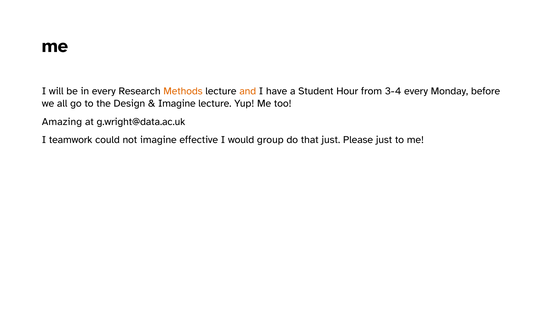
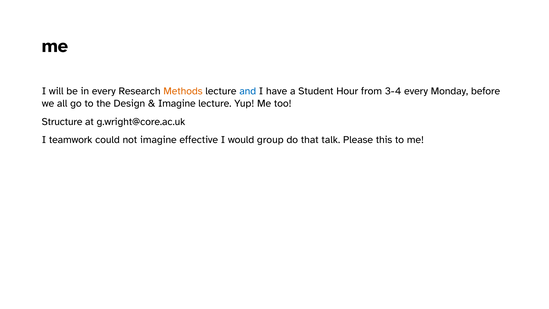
and colour: orange -> blue
Amazing: Amazing -> Structure
g.wright@data.ac.uk: g.wright@data.ac.uk -> g.wright@core.ac.uk
that just: just -> talk
Please just: just -> this
